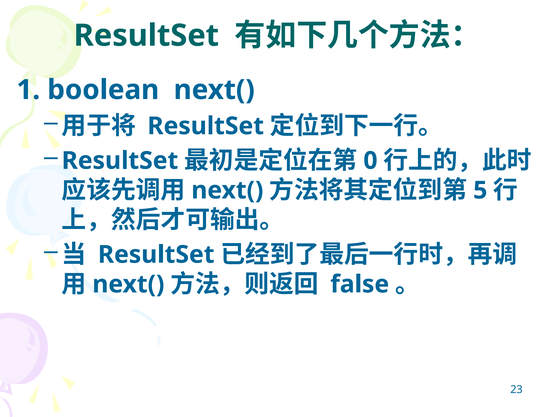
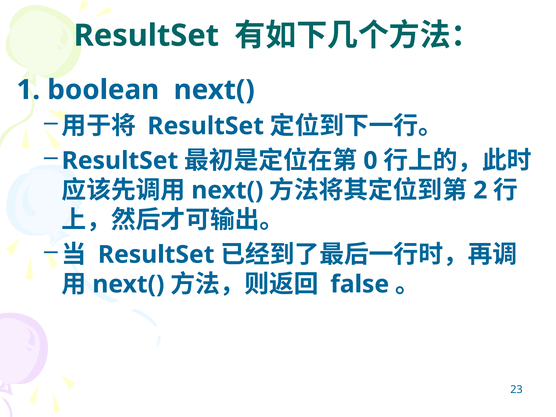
5: 5 -> 2
